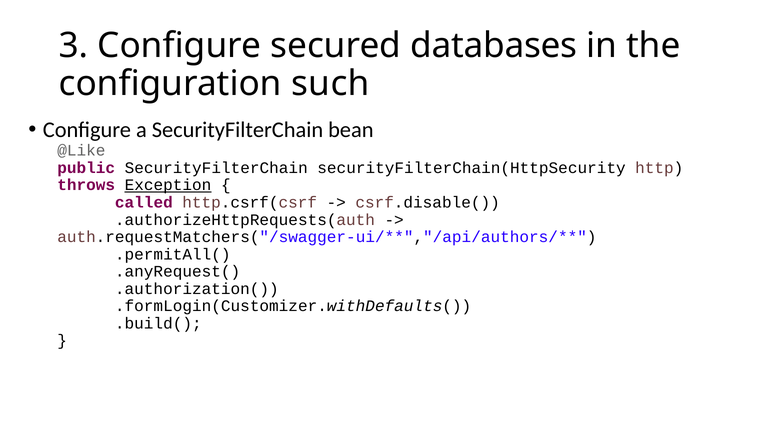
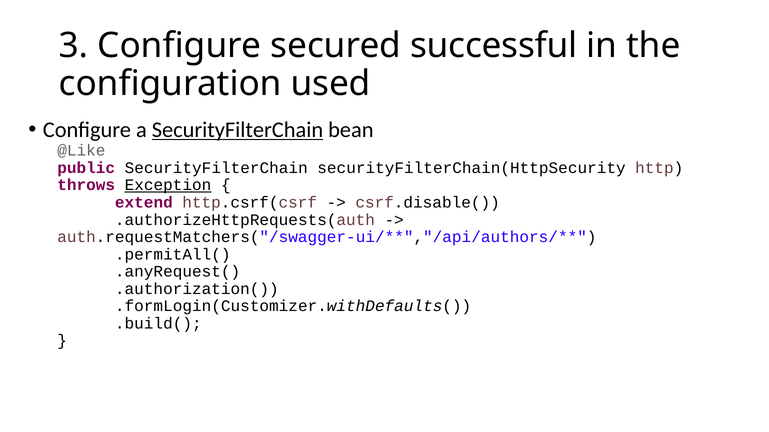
databases: databases -> successful
such: such -> used
SecurityFilterChain at (237, 130) underline: none -> present
called: called -> extend
